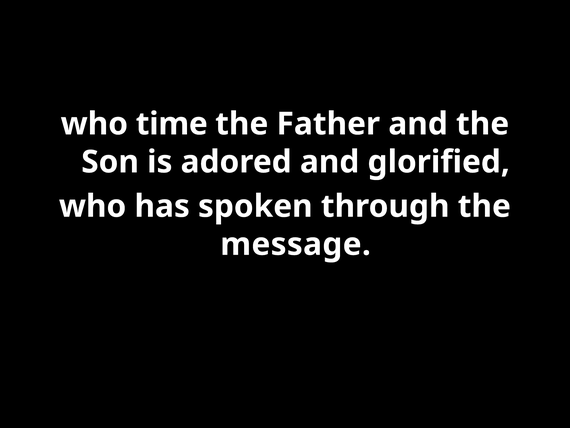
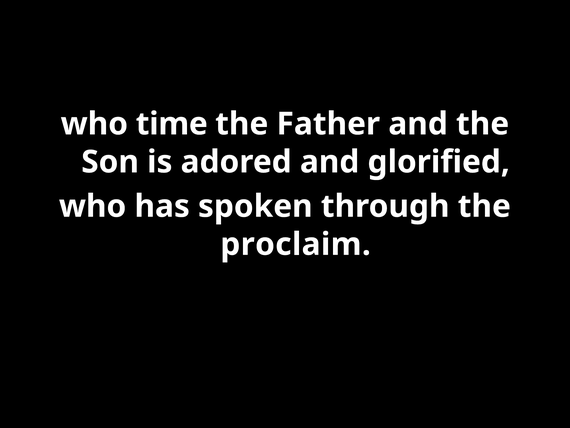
message: message -> proclaim
